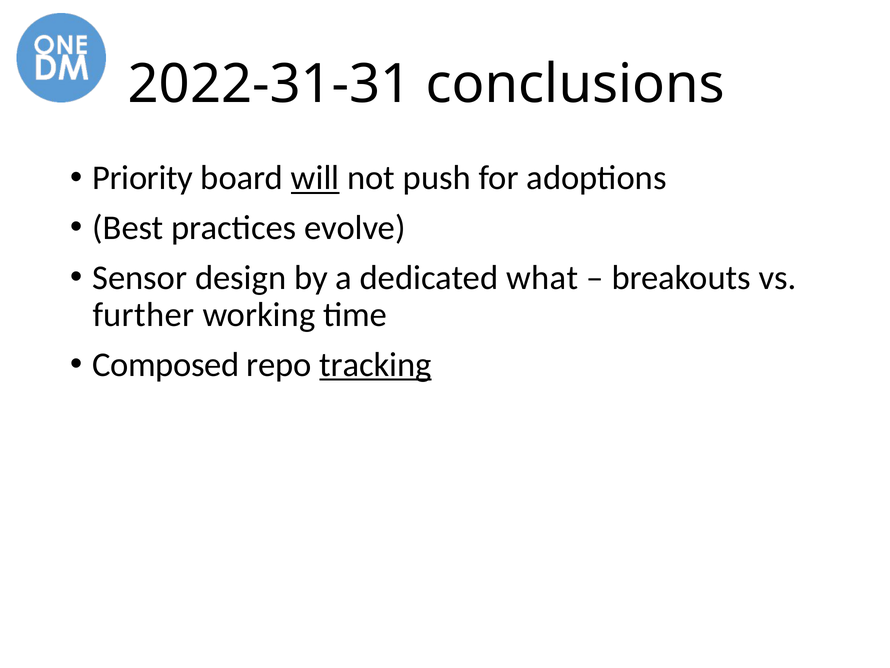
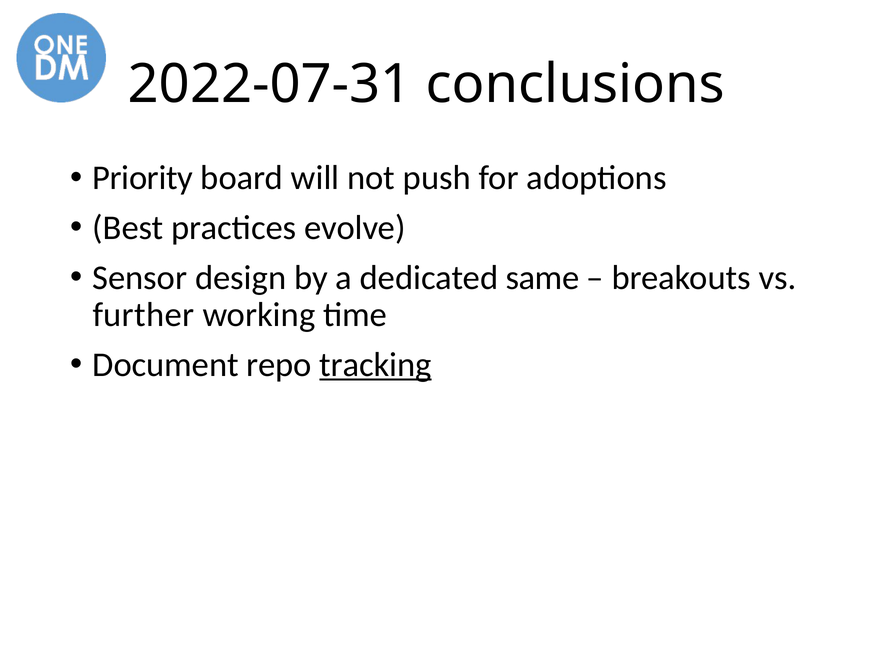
2022-31-31: 2022-31-31 -> 2022-07-31
will underline: present -> none
what: what -> same
Composed: Composed -> Document
